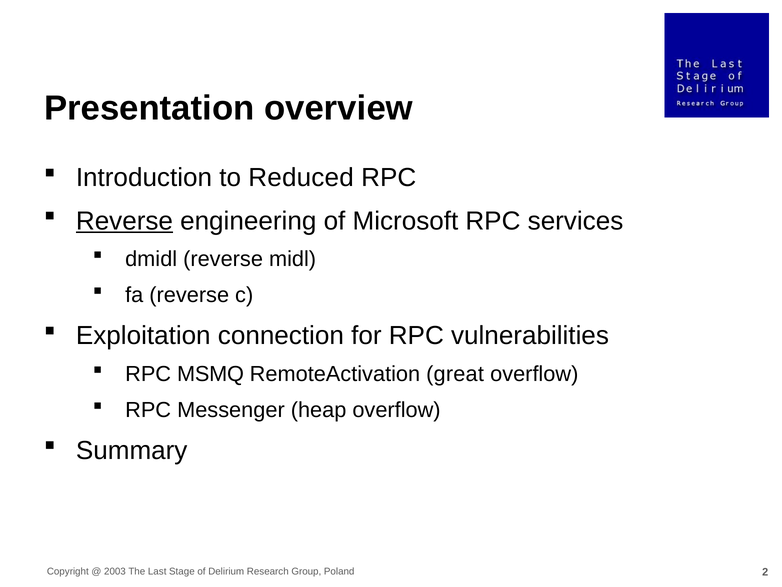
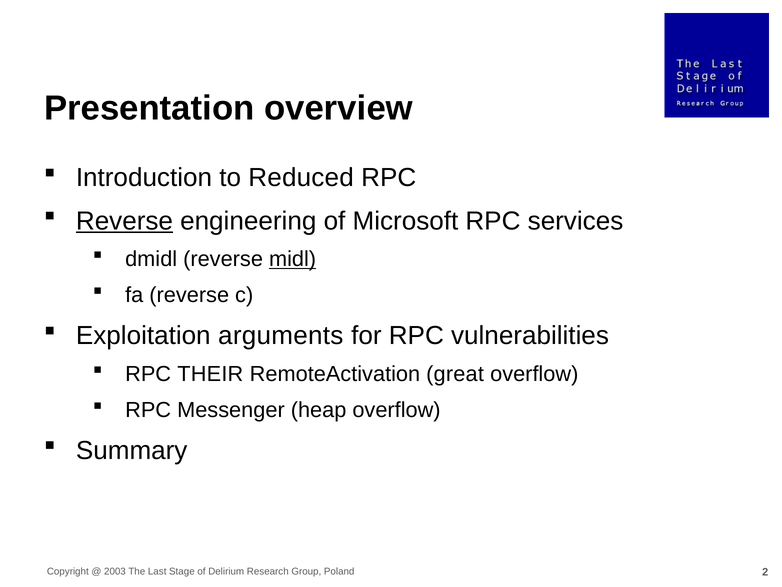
midl underline: none -> present
connection: connection -> arguments
MSMQ: MSMQ -> THEIR
